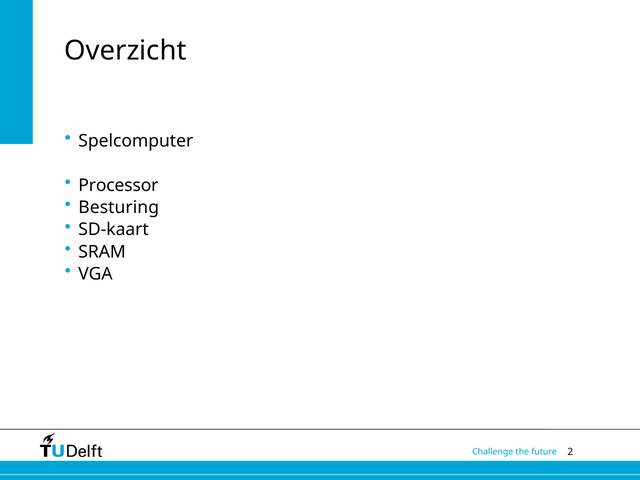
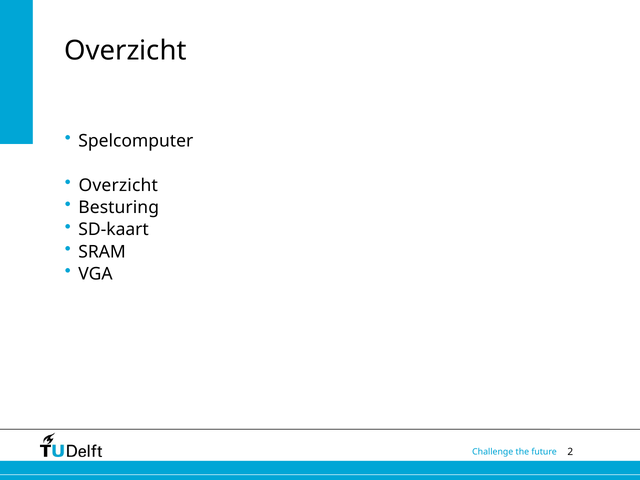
Processor at (118, 185): Processor -> Overzicht
